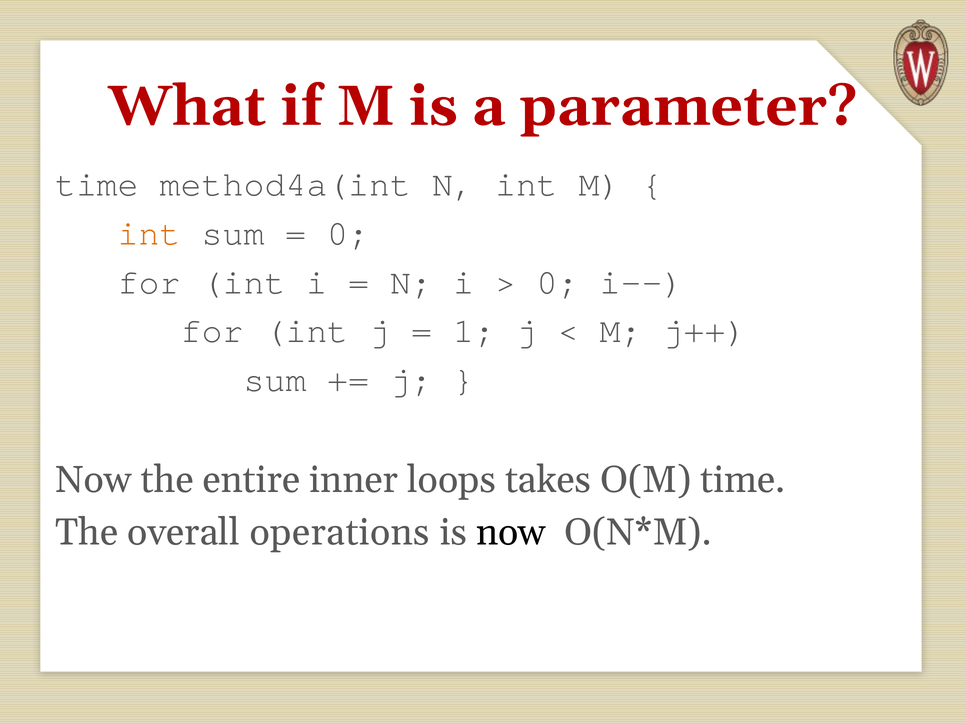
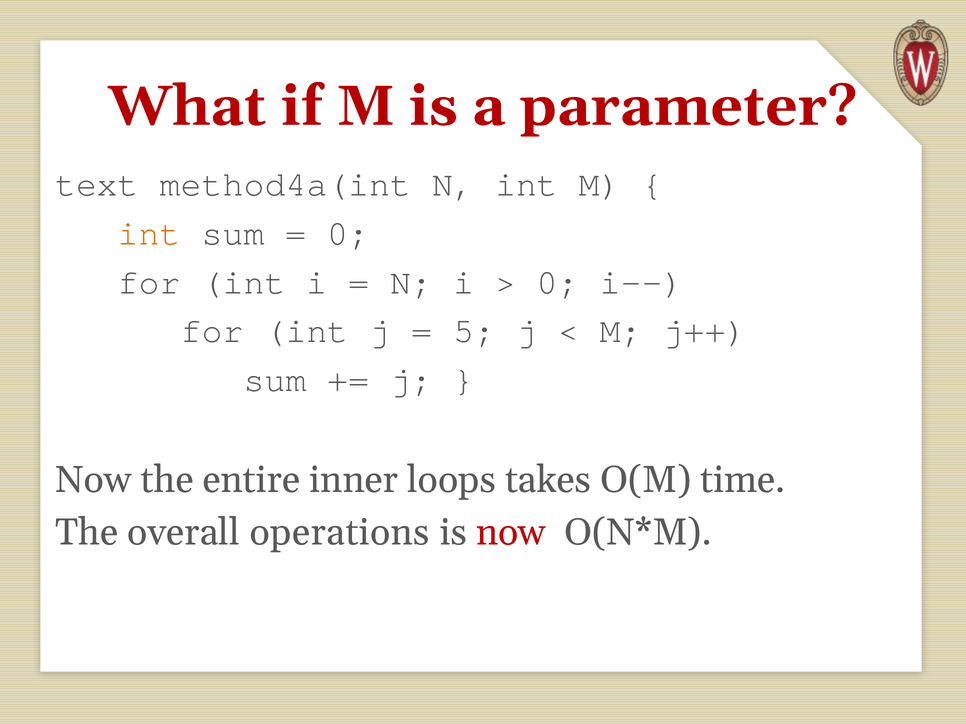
time at (97, 184): time -> text
1: 1 -> 5
now at (511, 533) colour: black -> red
